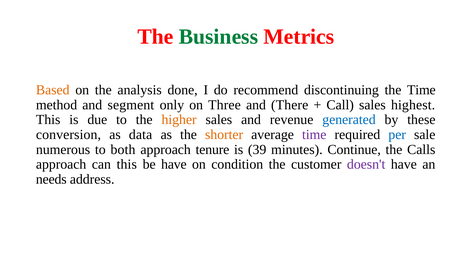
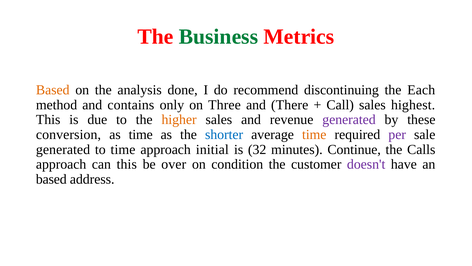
the Time: Time -> Each
segment: segment -> contains
generated at (349, 119) colour: blue -> purple
as data: data -> time
shorter colour: orange -> blue
time at (314, 134) colour: purple -> orange
per colour: blue -> purple
numerous at (63, 149): numerous -> generated
to both: both -> time
tenure: tenure -> initial
39: 39 -> 32
be have: have -> over
needs at (51, 179): needs -> based
